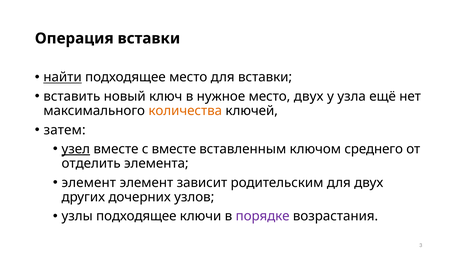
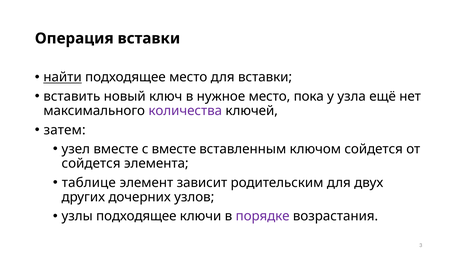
место двух: двух -> пока
количества colour: orange -> purple
узел underline: present -> none
ключом среднего: среднего -> сойдется
отделить at (91, 164): отделить -> сойдется
элемент at (89, 183): элемент -> таблице
